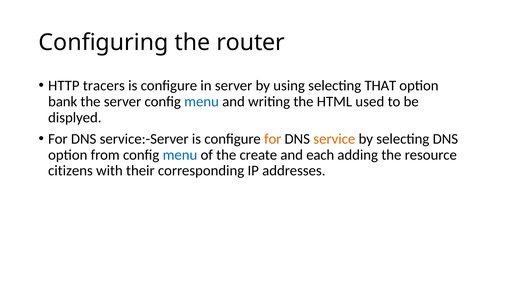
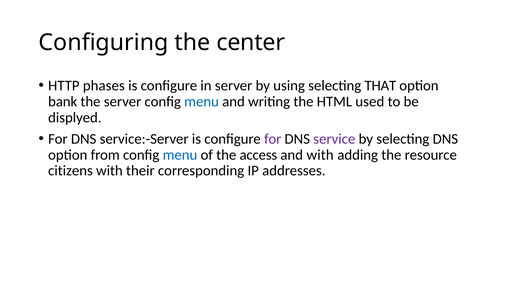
router: router -> center
tracers: tracers -> phases
for at (273, 139) colour: orange -> purple
service colour: orange -> purple
create: create -> access
and each: each -> with
